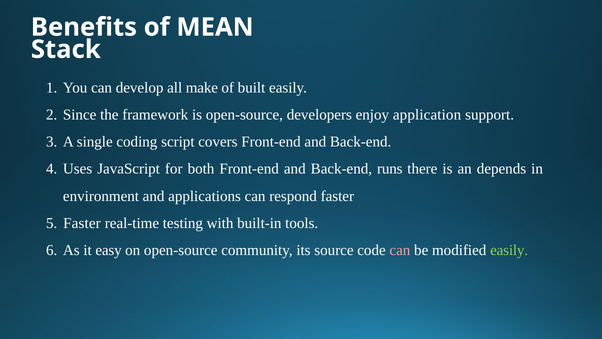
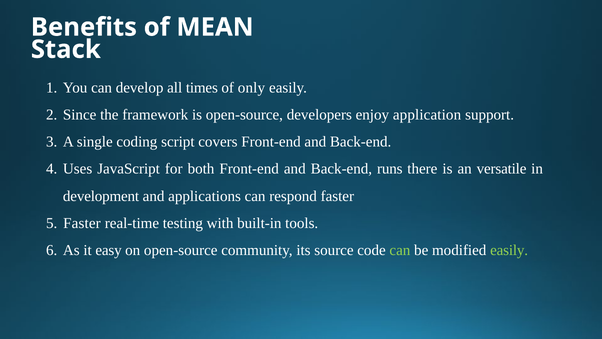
make: make -> times
built: built -> only
depends: depends -> versatile
environment: environment -> development
can at (400, 250) colour: pink -> light green
